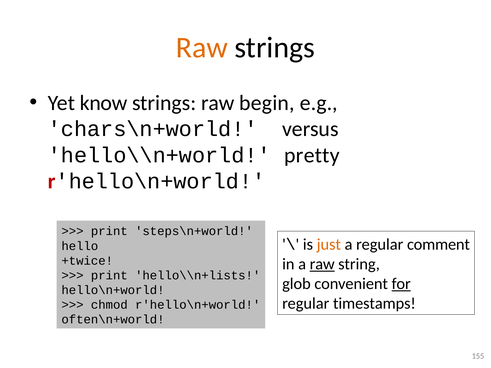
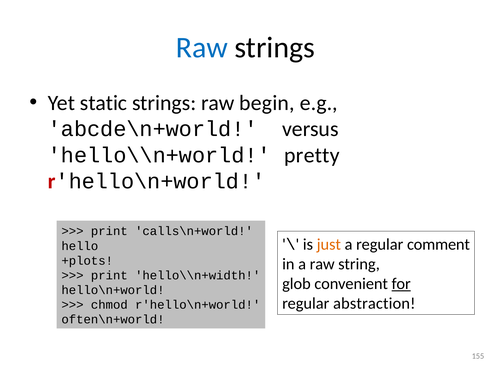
Raw at (202, 48) colour: orange -> blue
know: know -> static
chars\n+world: chars\n+world -> abcde\n+world
steps\n+world: steps\n+world -> calls\n+world
+twice: +twice -> +plots
raw at (322, 264) underline: present -> none
hello\\n+lists: hello\\n+lists -> hello\\n+width
timestamps: timestamps -> abstraction
